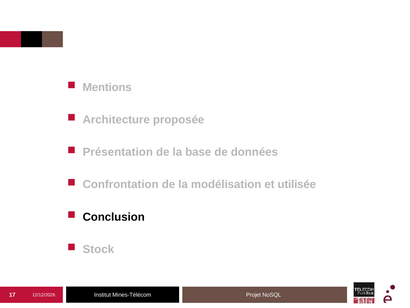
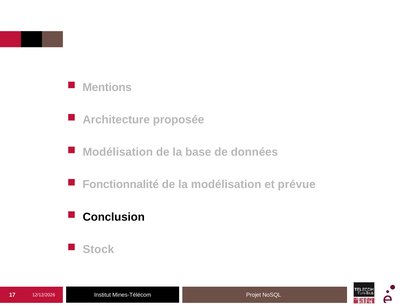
Présentation at (118, 152): Présentation -> Modélisation
Confrontation: Confrontation -> Fonctionnalité
utilisée: utilisée -> prévue
